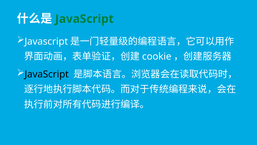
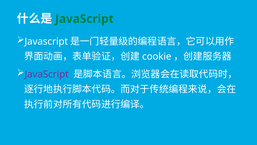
JavaScript at (47, 74) colour: black -> purple
